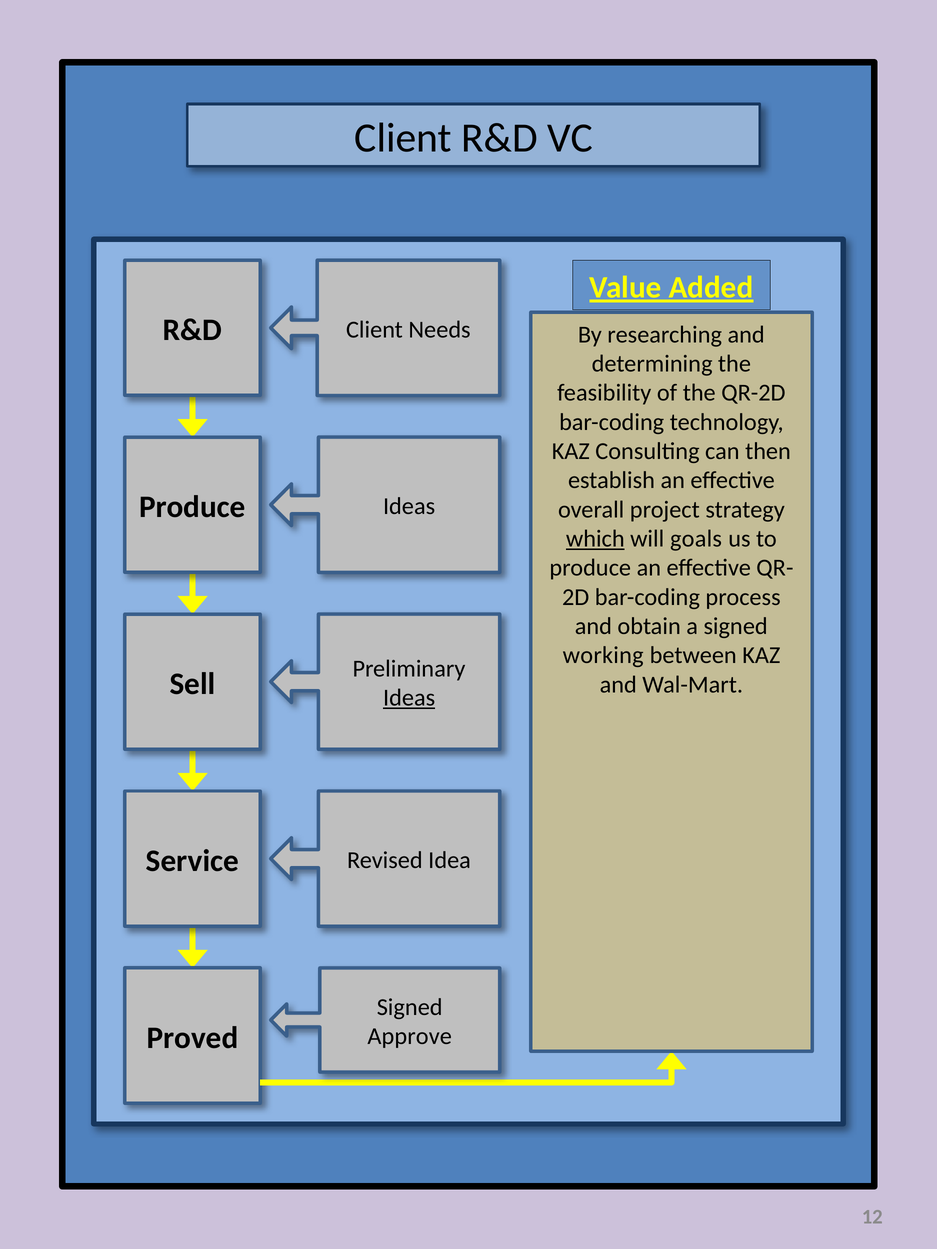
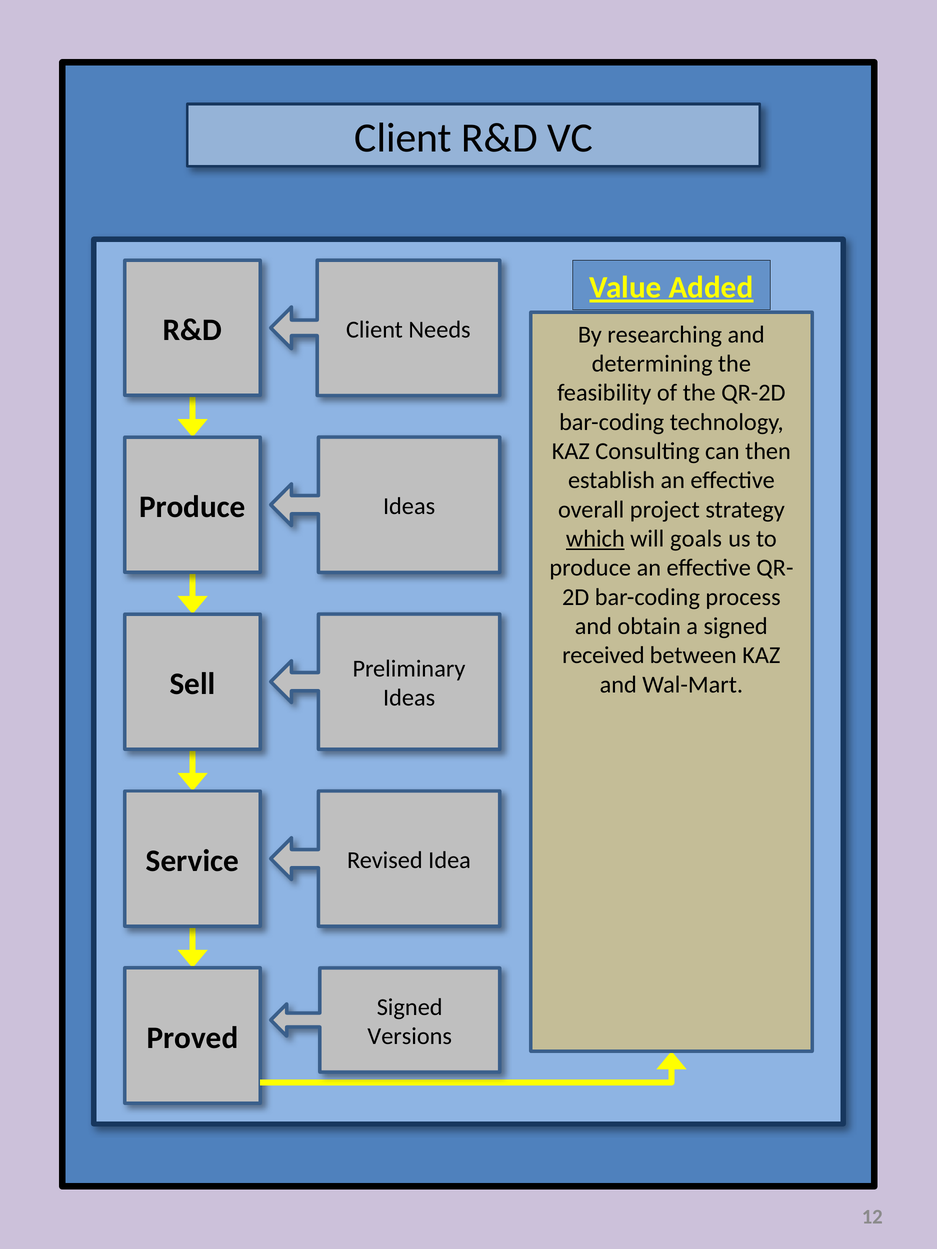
working: working -> received
Ideas at (409, 698) underline: present -> none
Approve: Approve -> Versions
